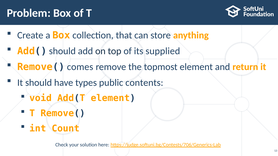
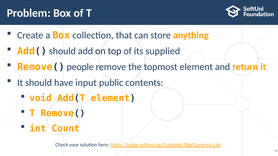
comes: comes -> people
types: types -> input
